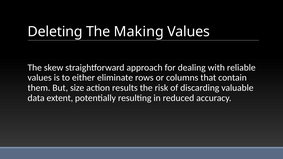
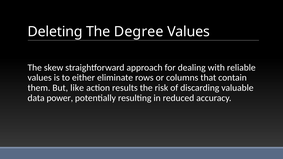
Making: Making -> Degree
size: size -> like
extent: extent -> power
